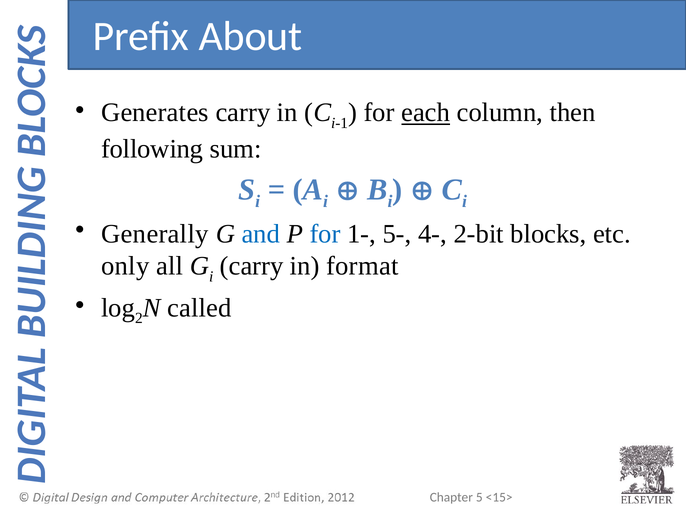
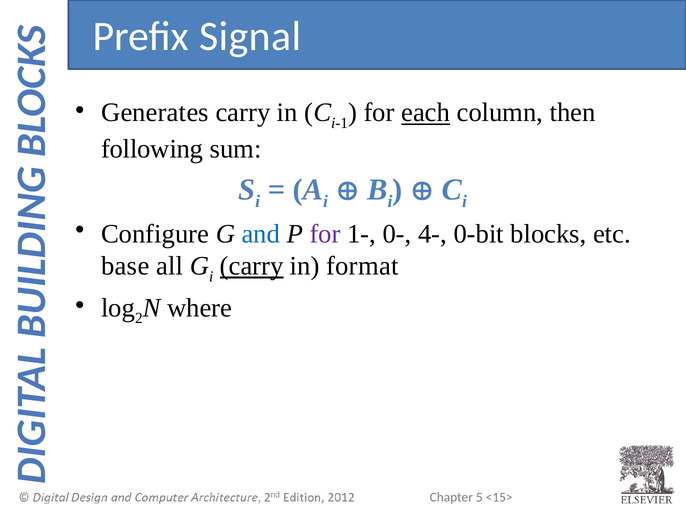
About: About -> Signal
Generally: Generally -> Configure
for at (325, 234) colour: blue -> purple
5-: 5- -> 0-
2-bit: 2-bit -> 0-bit
only: only -> base
carry at (252, 266) underline: none -> present
called: called -> where
